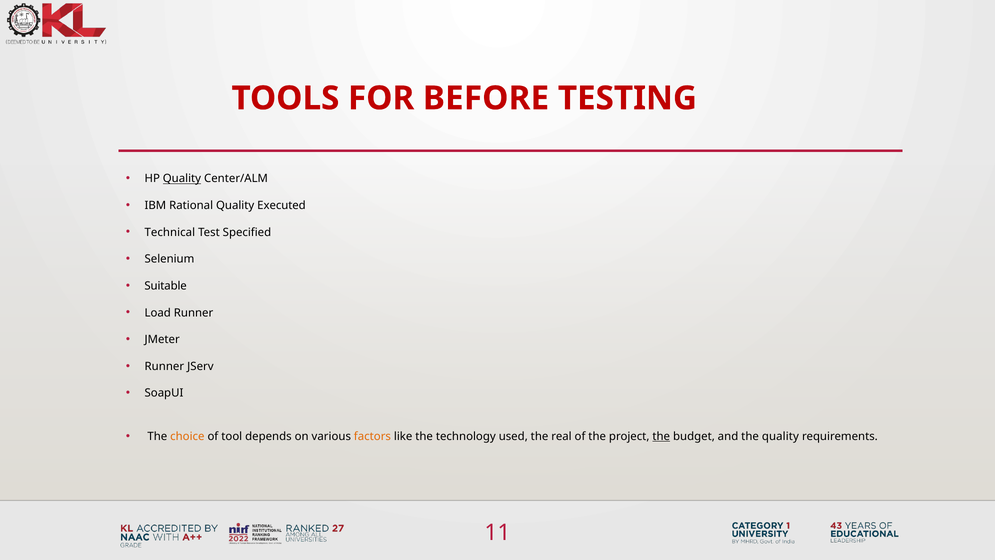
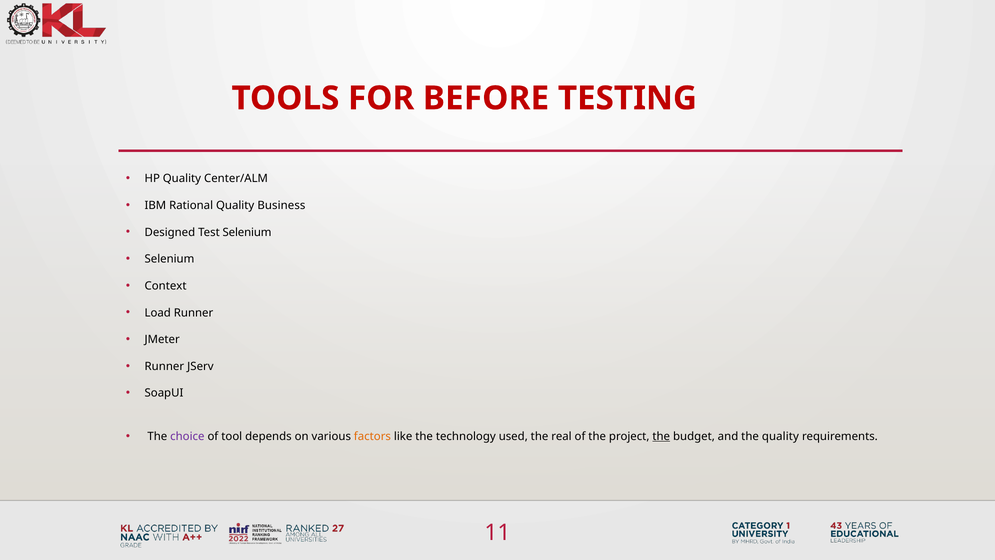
Quality at (182, 179) underline: present -> none
Executed: Executed -> Business
Technical: Technical -> Designed
Test Specified: Specified -> Selenium
Suitable: Suitable -> Context
choice colour: orange -> purple
